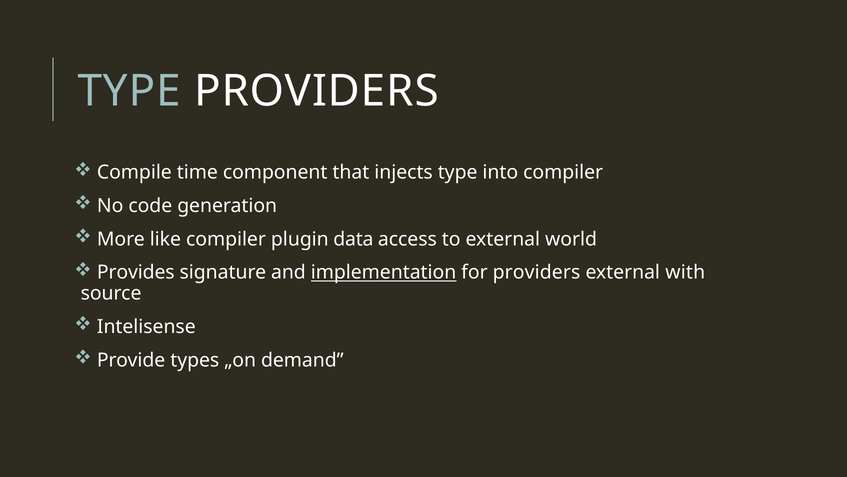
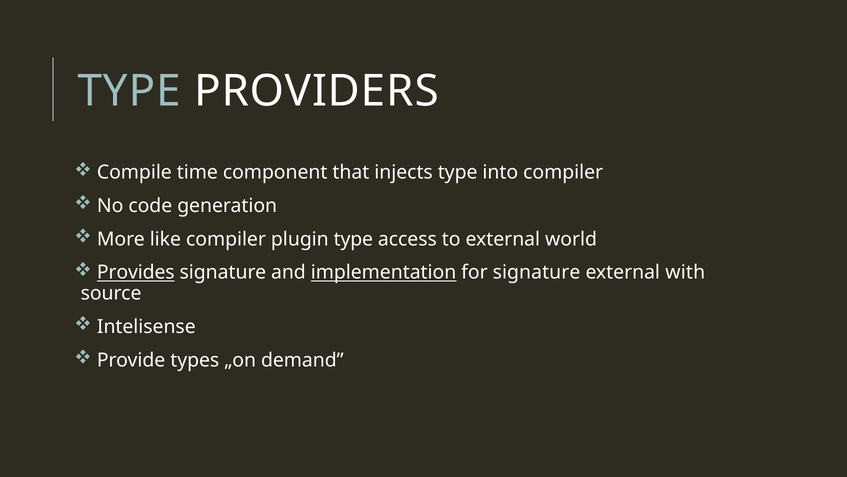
plugin data: data -> type
Provides underline: none -> present
for providers: providers -> signature
